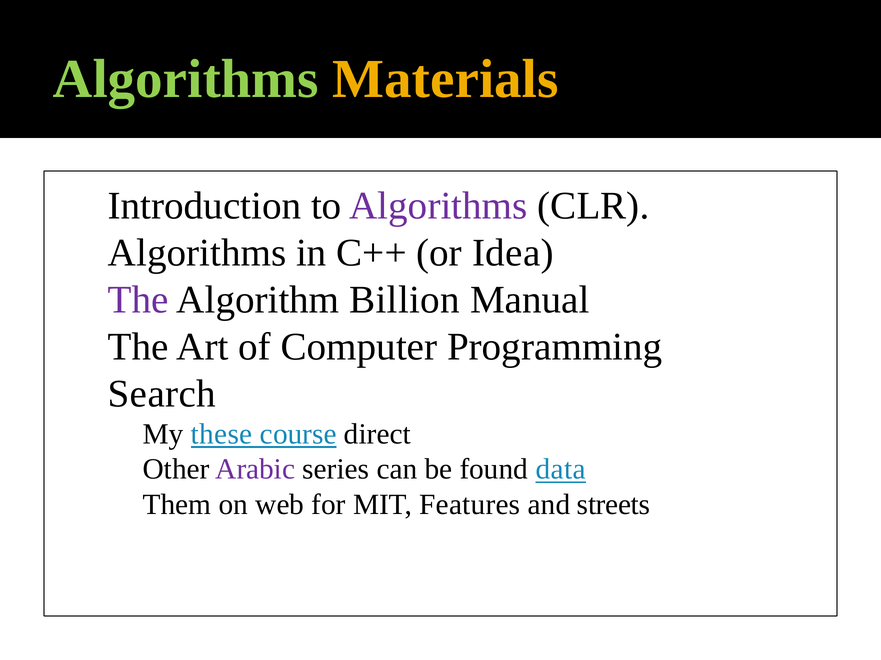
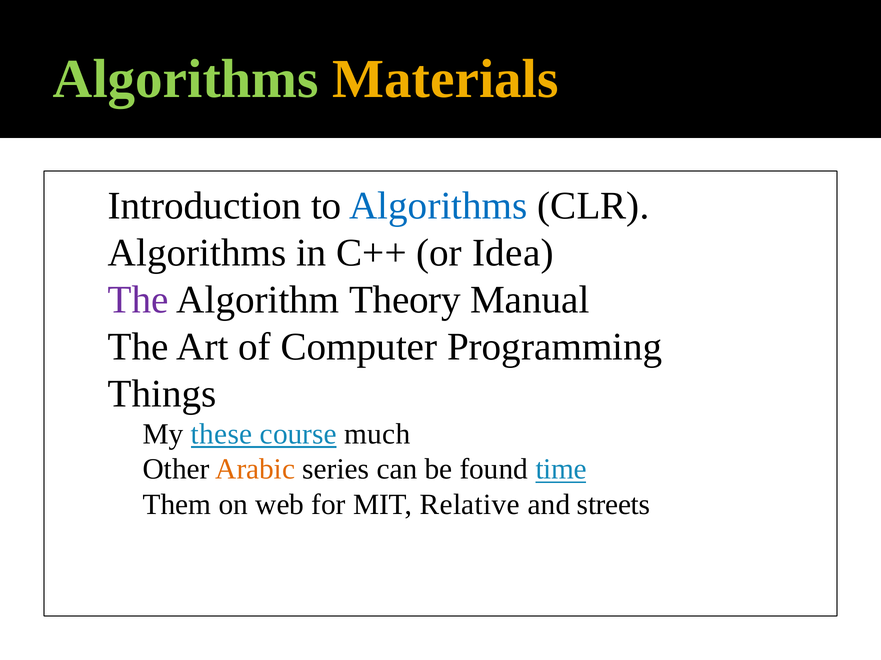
Algorithms at (438, 206) colour: purple -> blue
Billion: Billion -> Theory
Search: Search -> Things
direct: direct -> much
Arabic colour: purple -> orange
data: data -> time
Features: Features -> Relative
